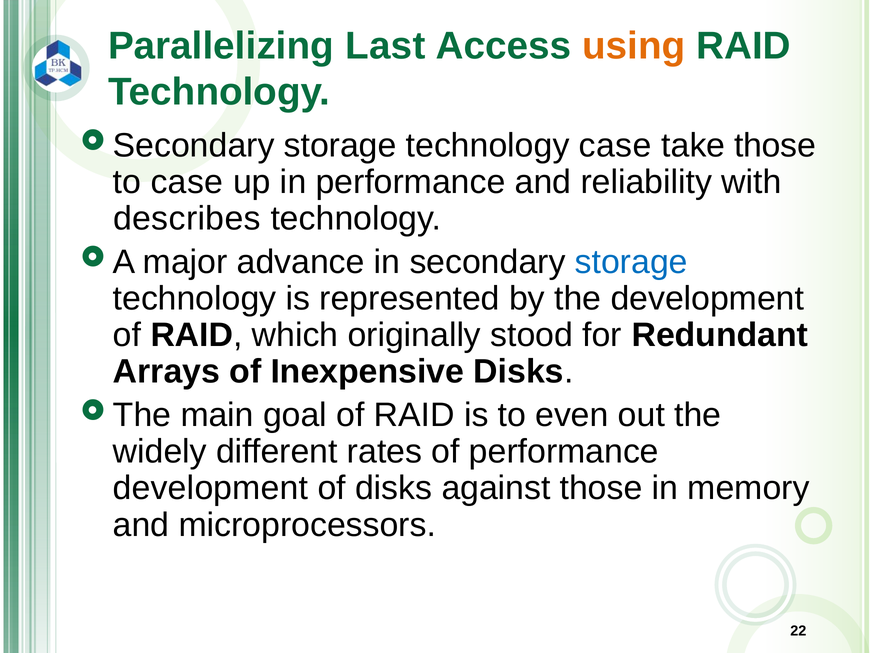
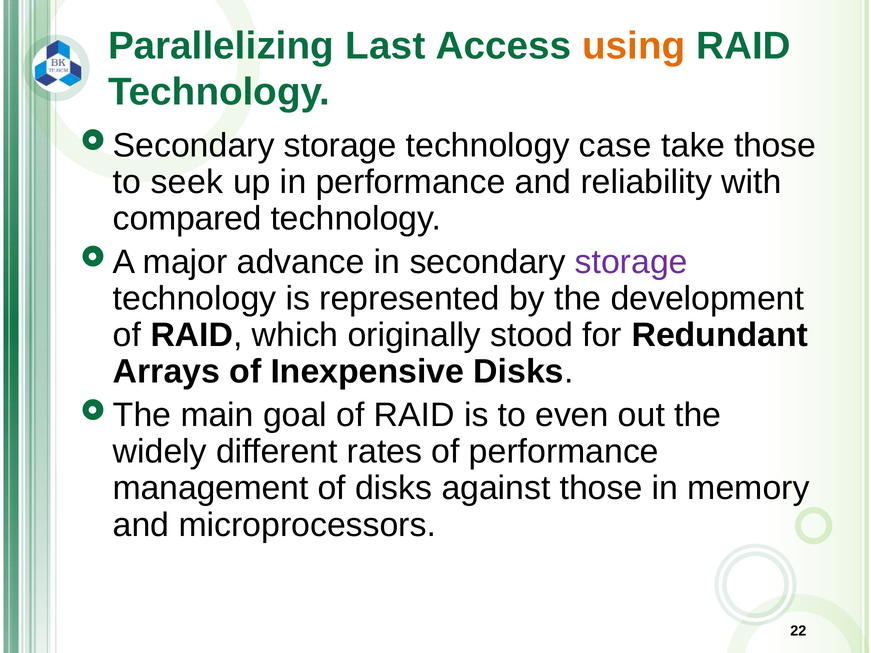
to case: case -> seek
describes: describes -> compared
storage at (631, 262) colour: blue -> purple
development at (211, 488): development -> management
